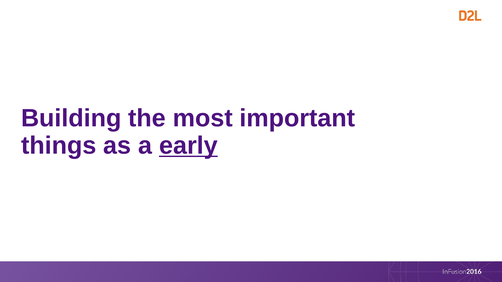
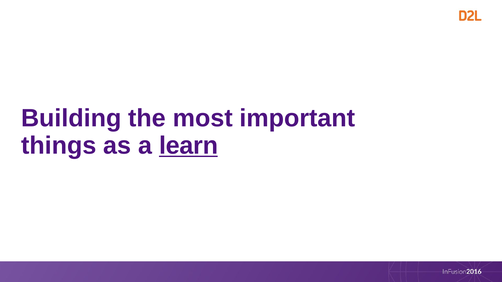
early: early -> learn
